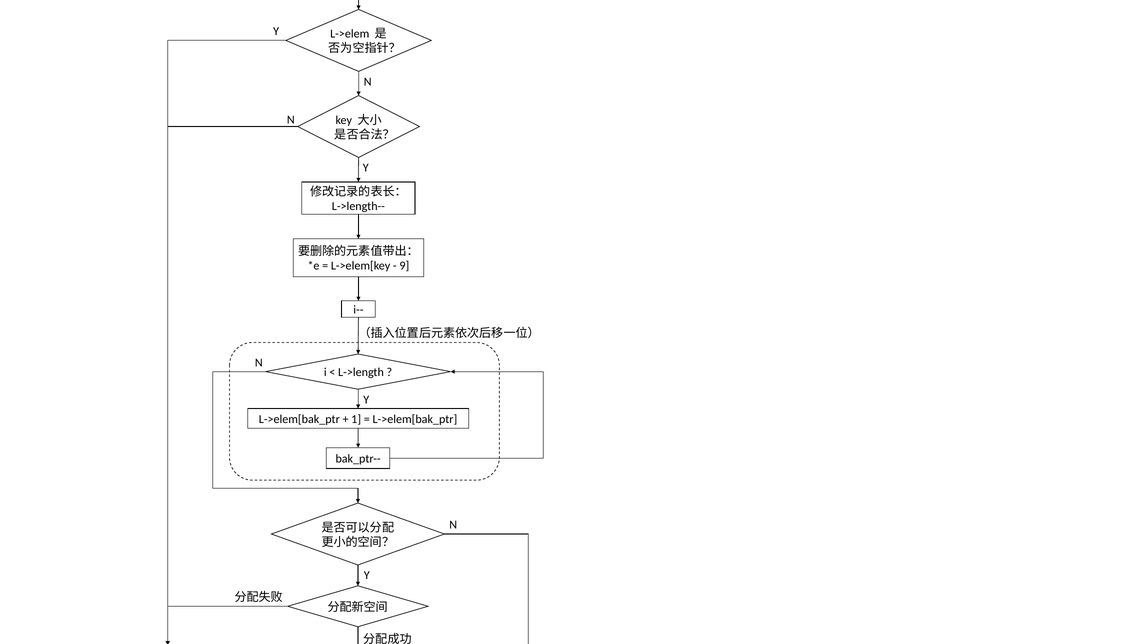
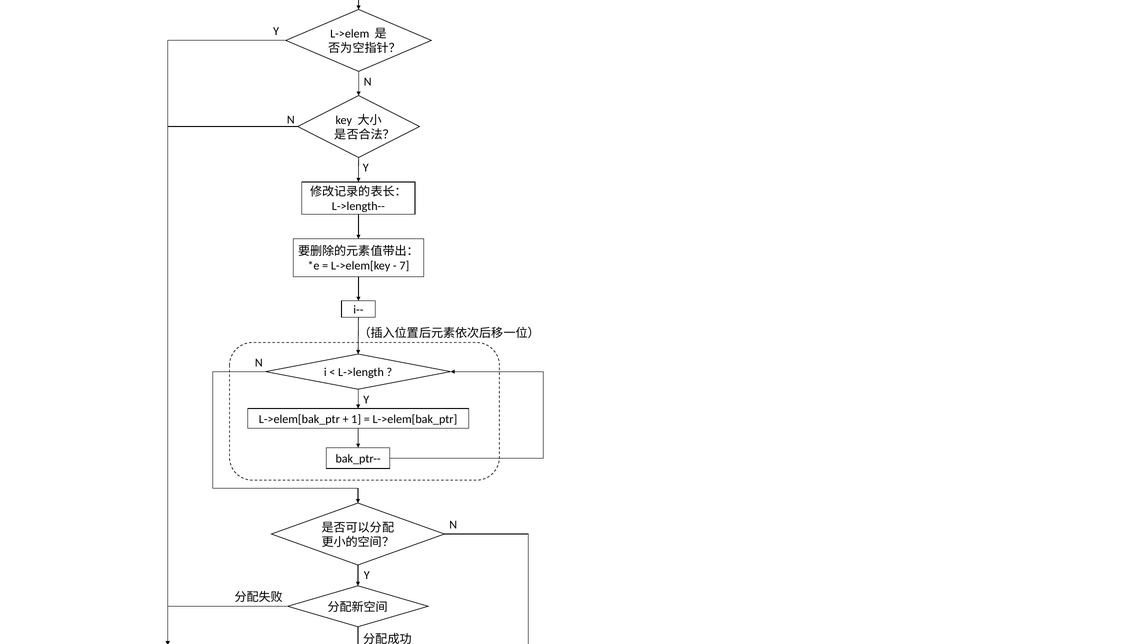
9: 9 -> 7
